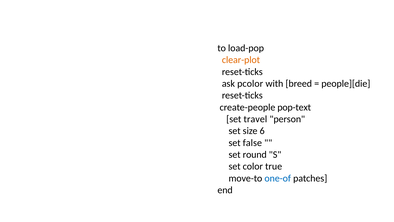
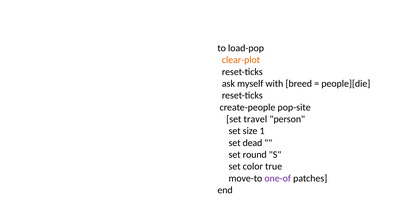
pcolor: pcolor -> myself
pop-text: pop-text -> pop-site
6: 6 -> 1
false: false -> dead
one-of colour: blue -> purple
